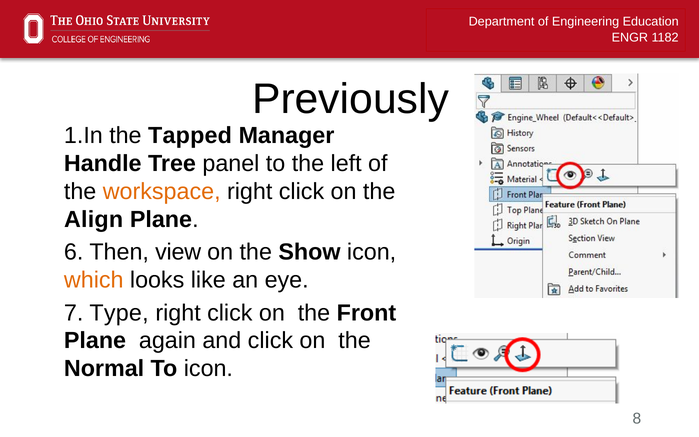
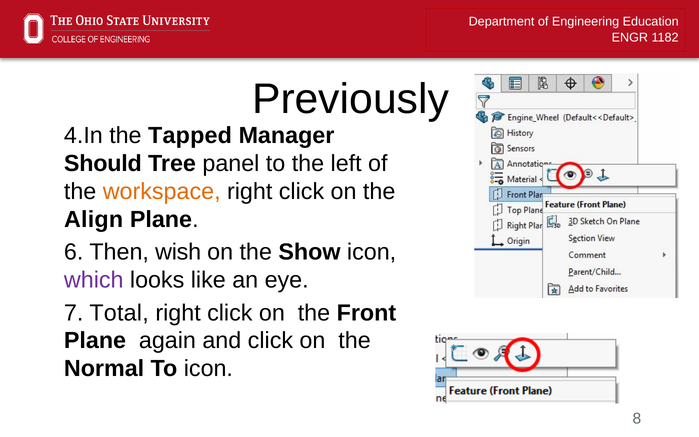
1.In: 1.In -> 4.In
Handle: Handle -> Should
view: view -> wish
which colour: orange -> purple
Type: Type -> Total
